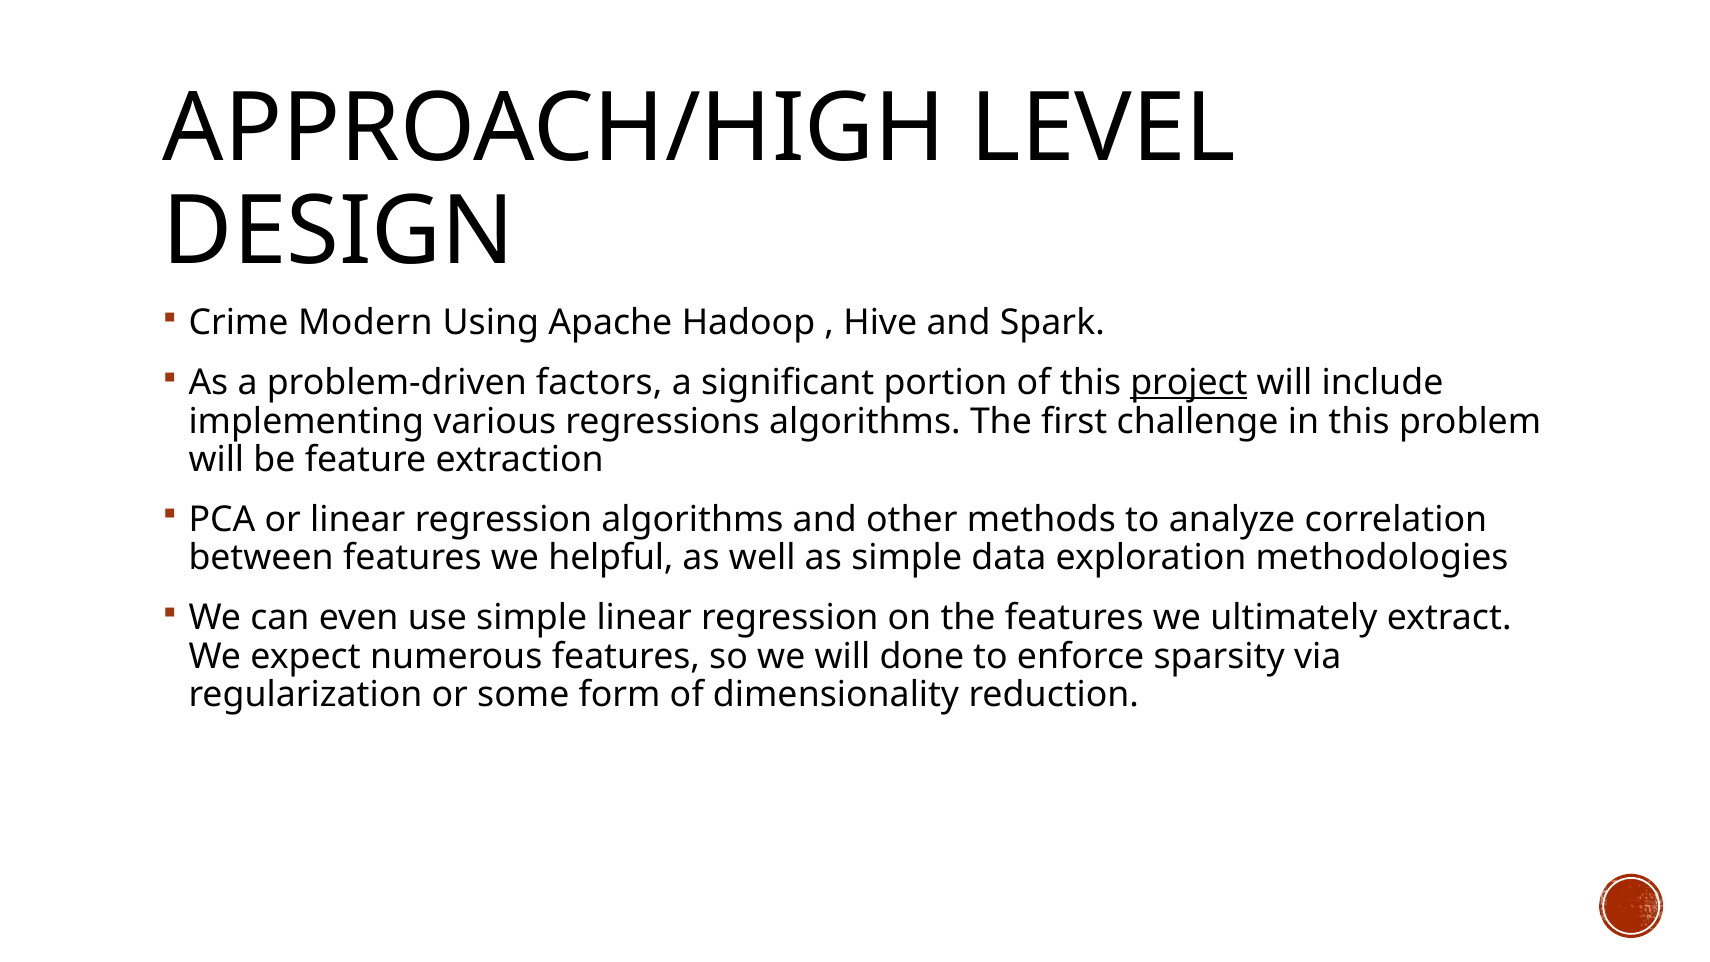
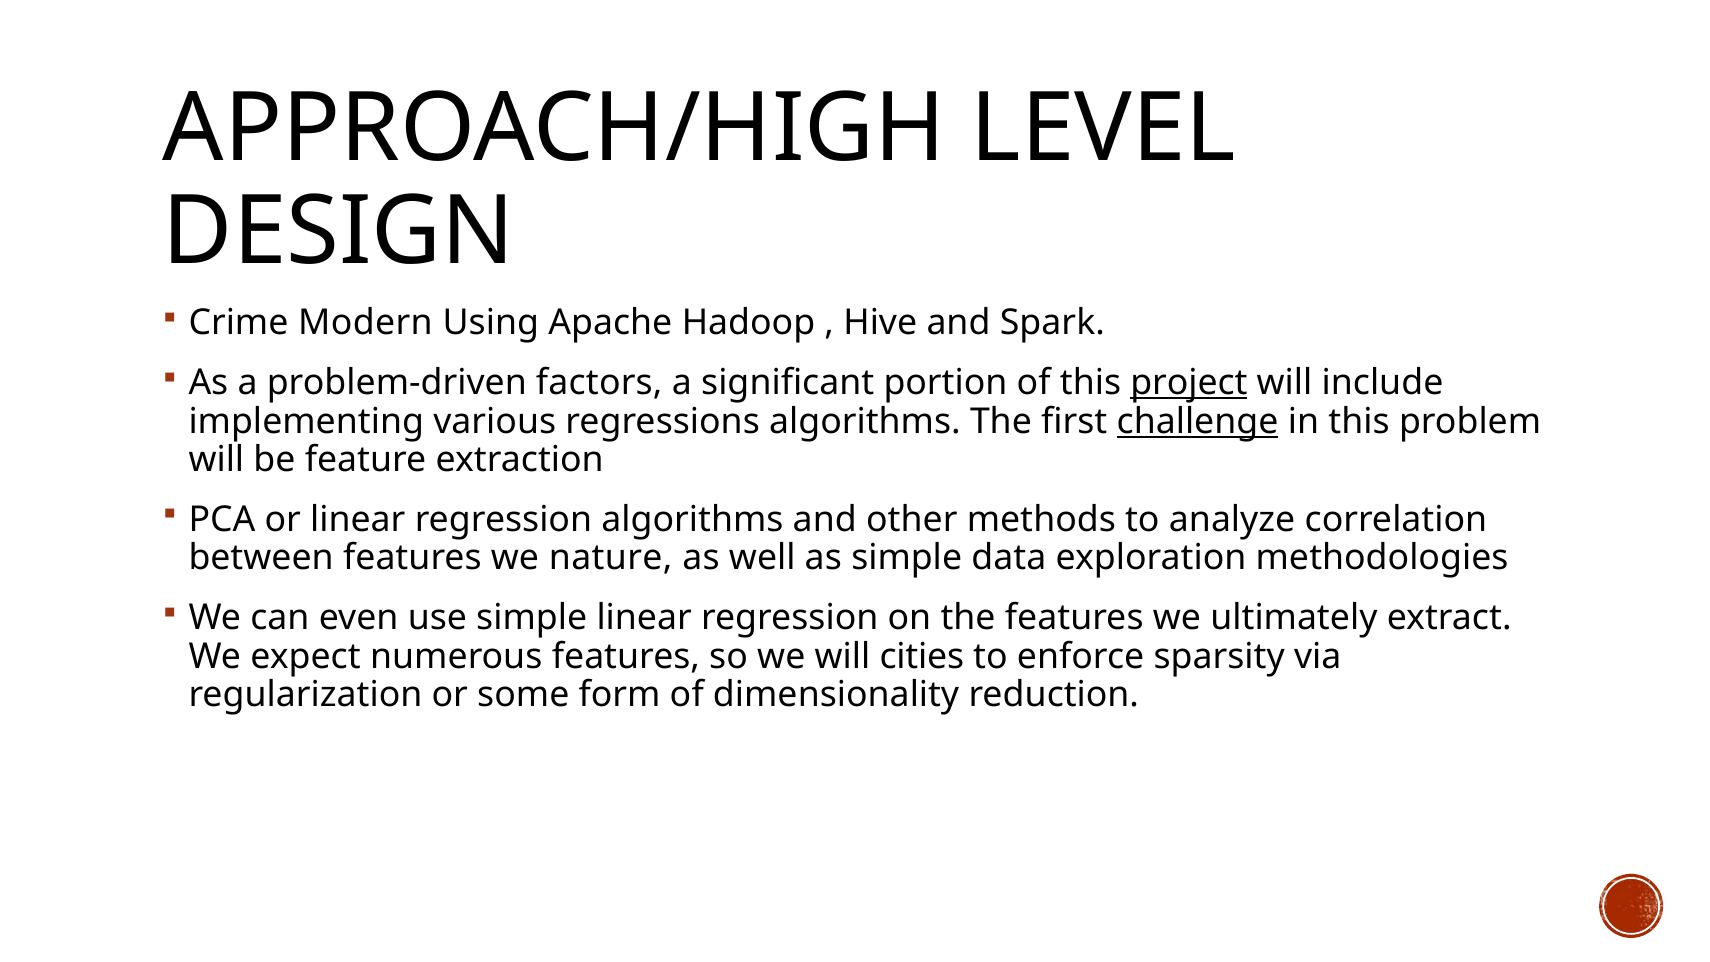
challenge underline: none -> present
helpful: helpful -> nature
done: done -> cities
